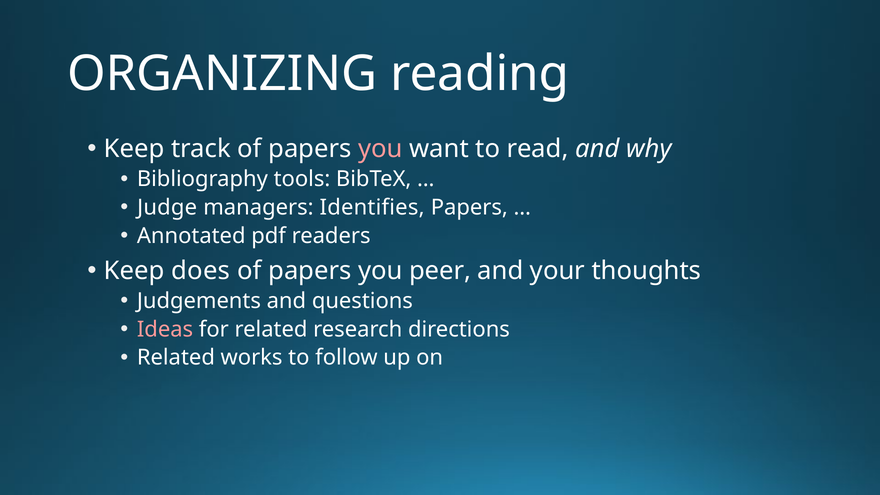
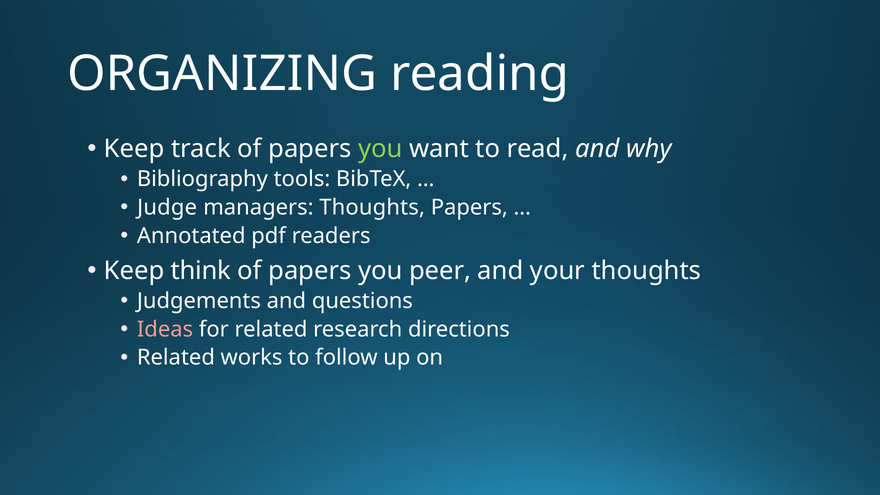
you at (380, 149) colour: pink -> light green
managers Identifies: Identifies -> Thoughts
does: does -> think
